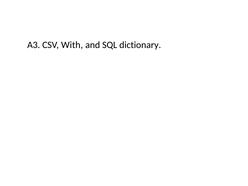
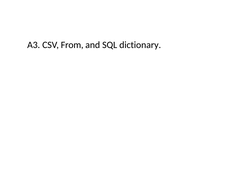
With: With -> From
